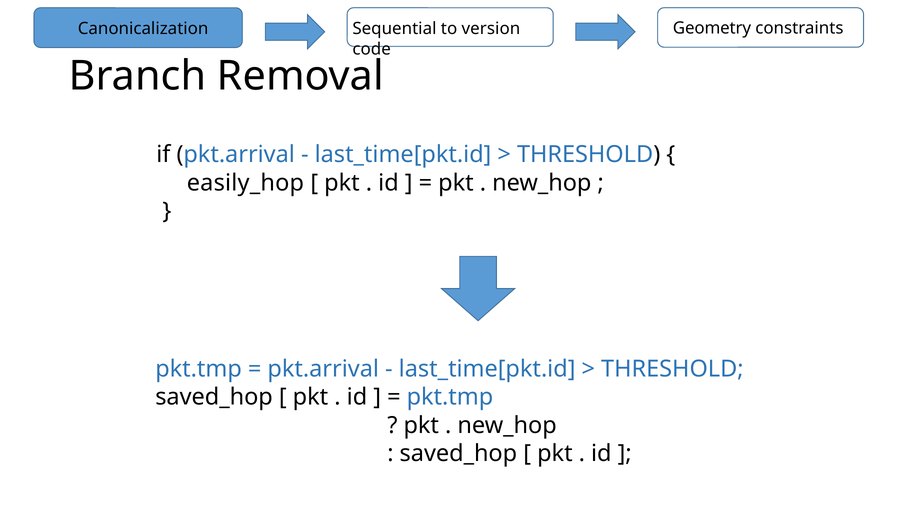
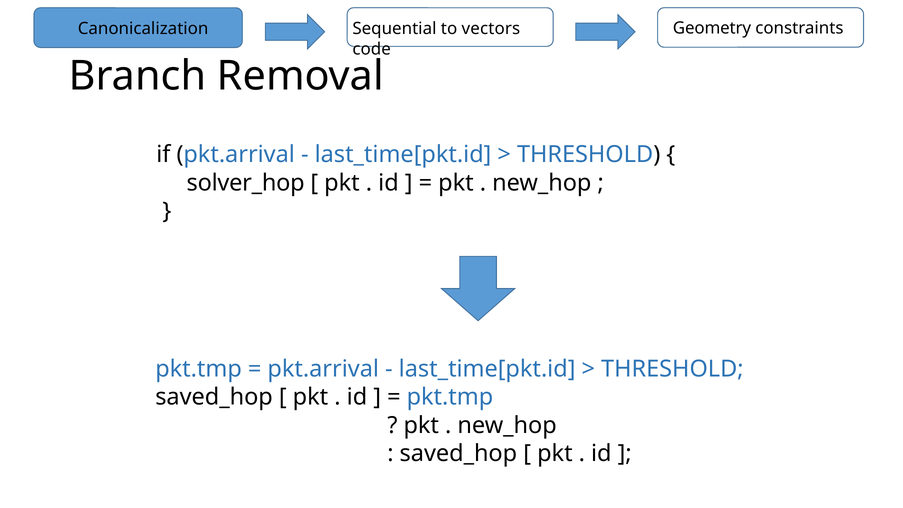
version: version -> vectors
easily_hop: easily_hop -> solver_hop
